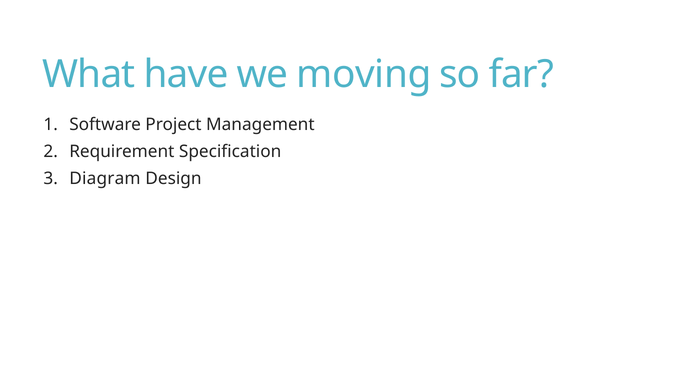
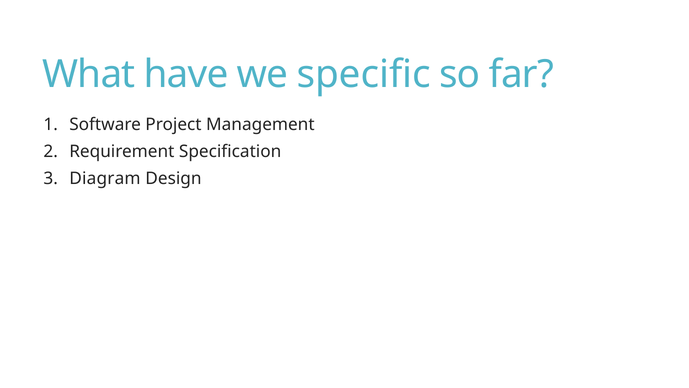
moving: moving -> specific
